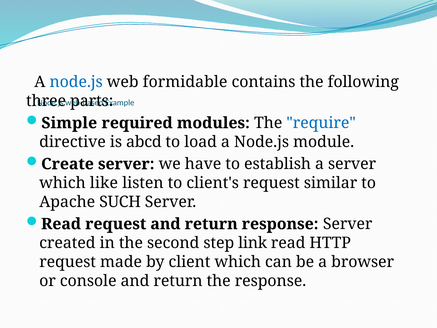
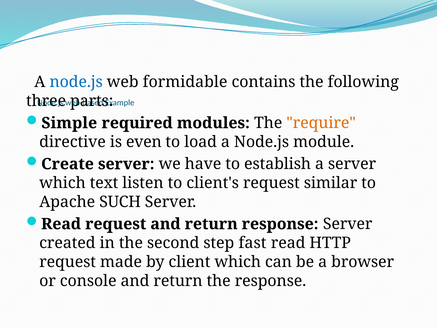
require colour: blue -> orange
abcd: abcd -> even
like: like -> text
link: link -> fast
